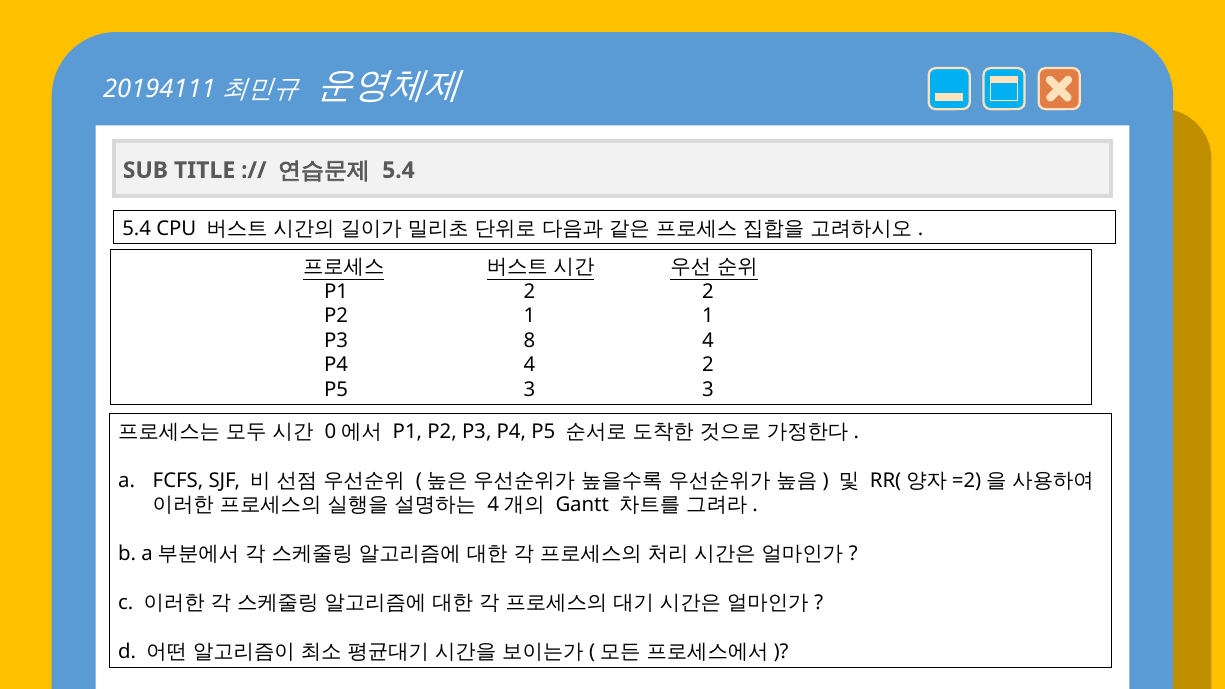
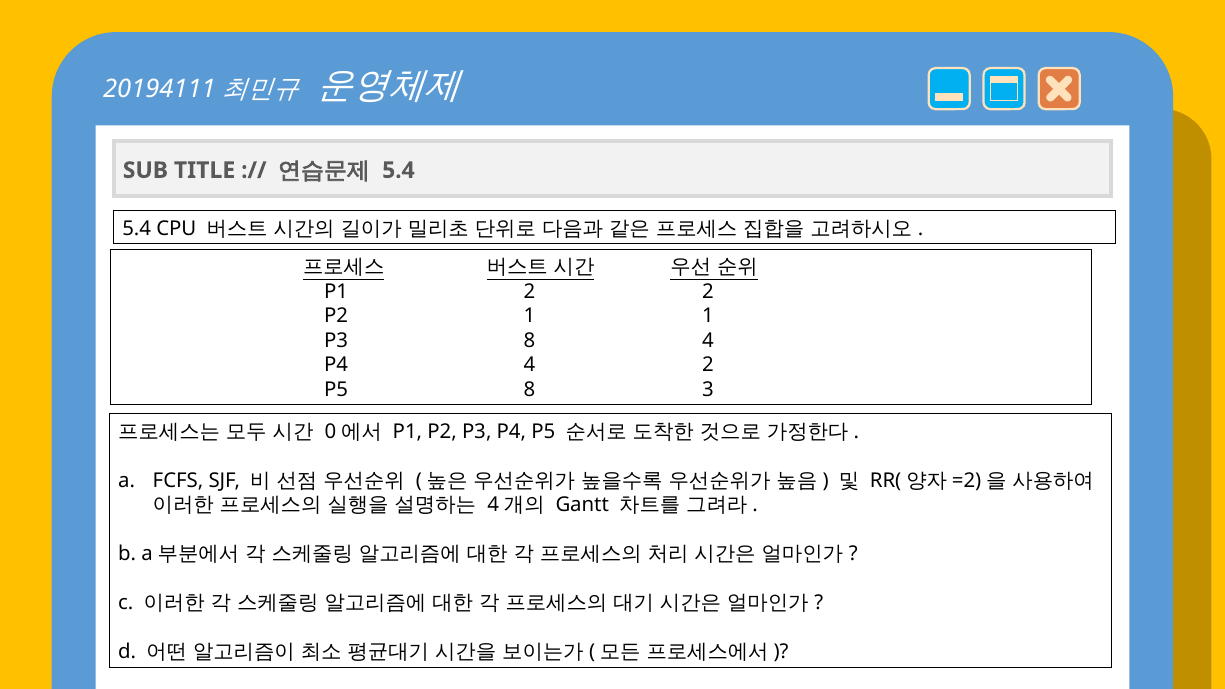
P5 3: 3 -> 8
